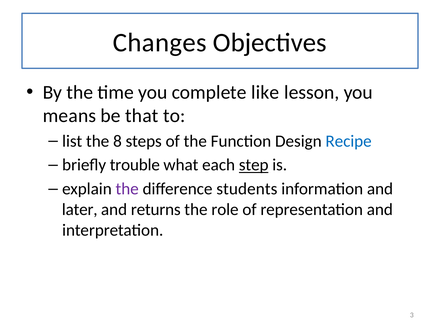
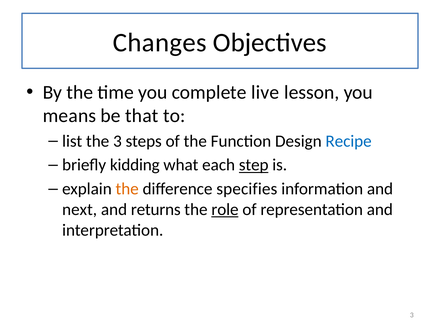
like: like -> live
the 8: 8 -> 3
trouble: trouble -> kidding
the at (127, 189) colour: purple -> orange
students: students -> specifies
later: later -> next
role underline: none -> present
